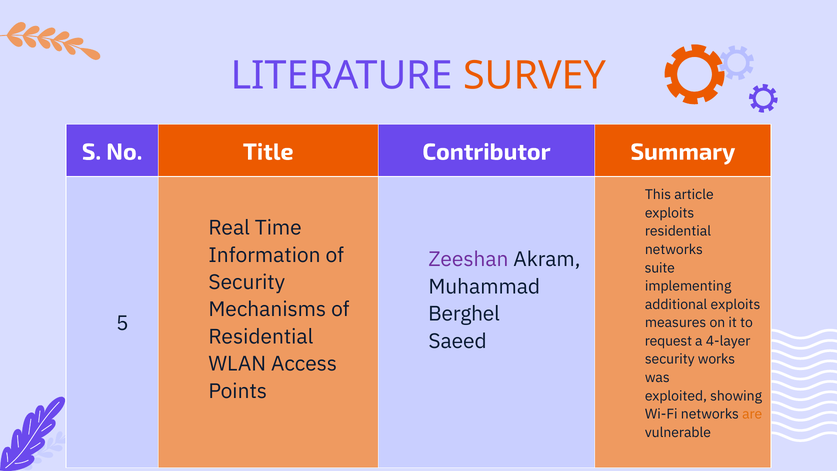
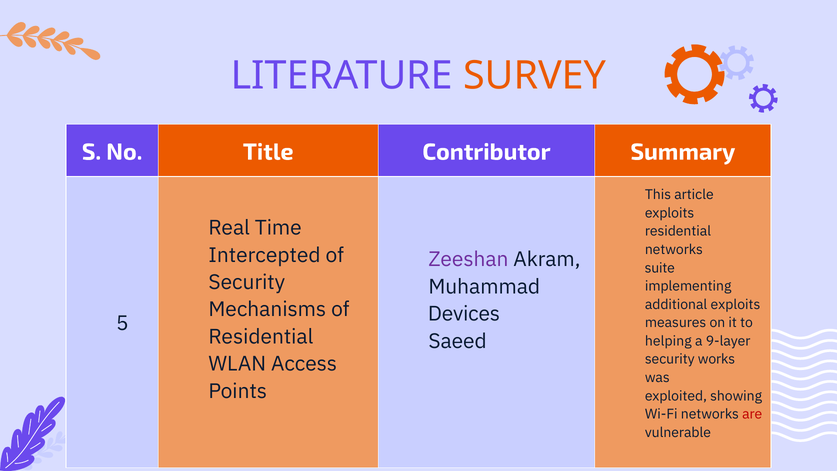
Information: Information -> Intercepted
Berghel: Berghel -> Devices
request: request -> helping
4-layer: 4-layer -> 9-layer
are colour: orange -> red
